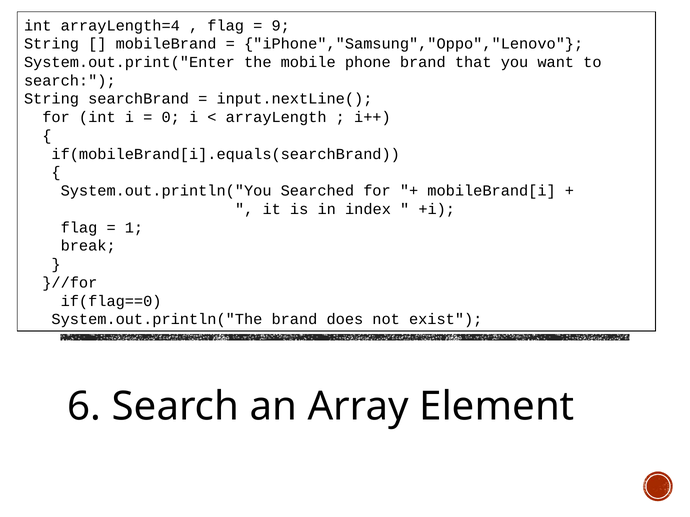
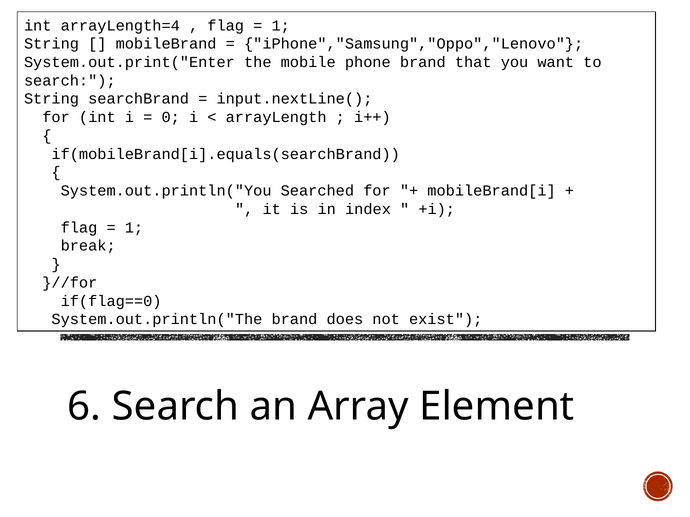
9 at (281, 25): 9 -> 1
